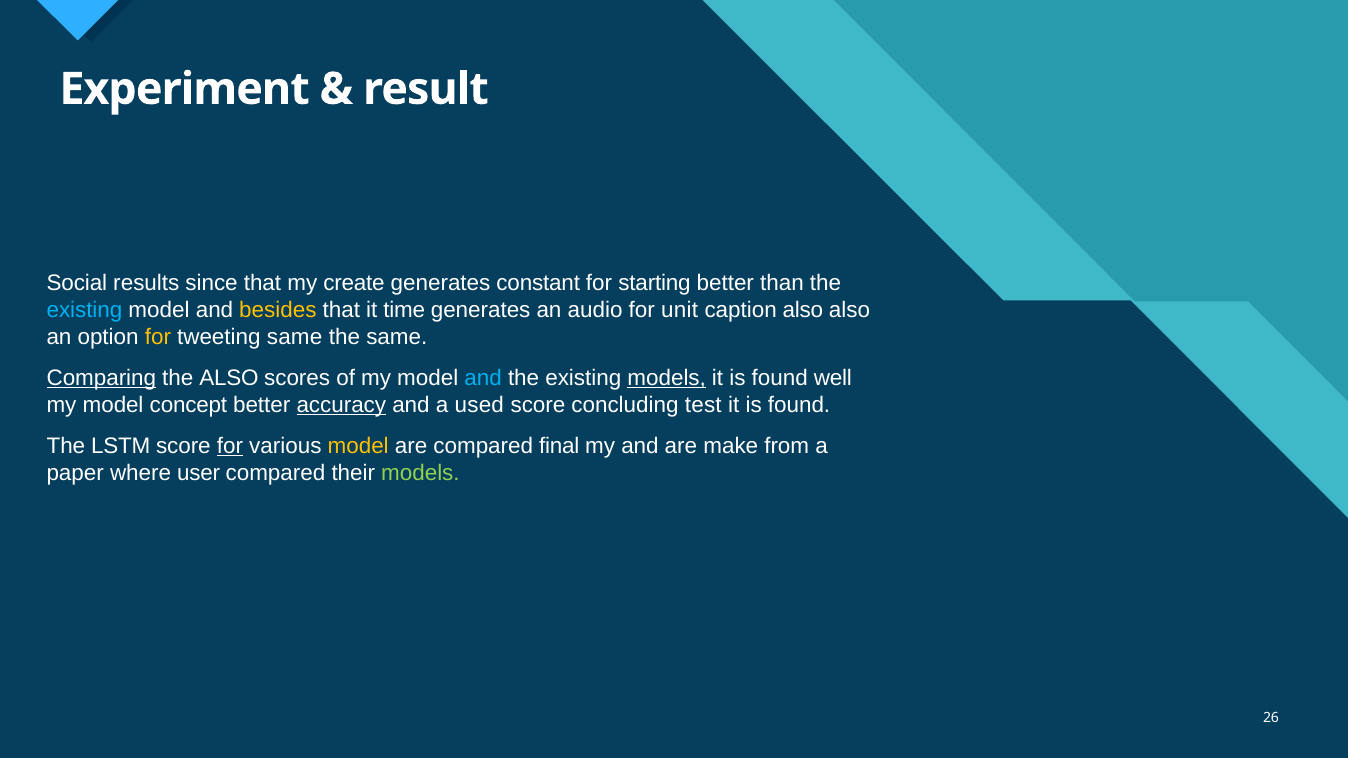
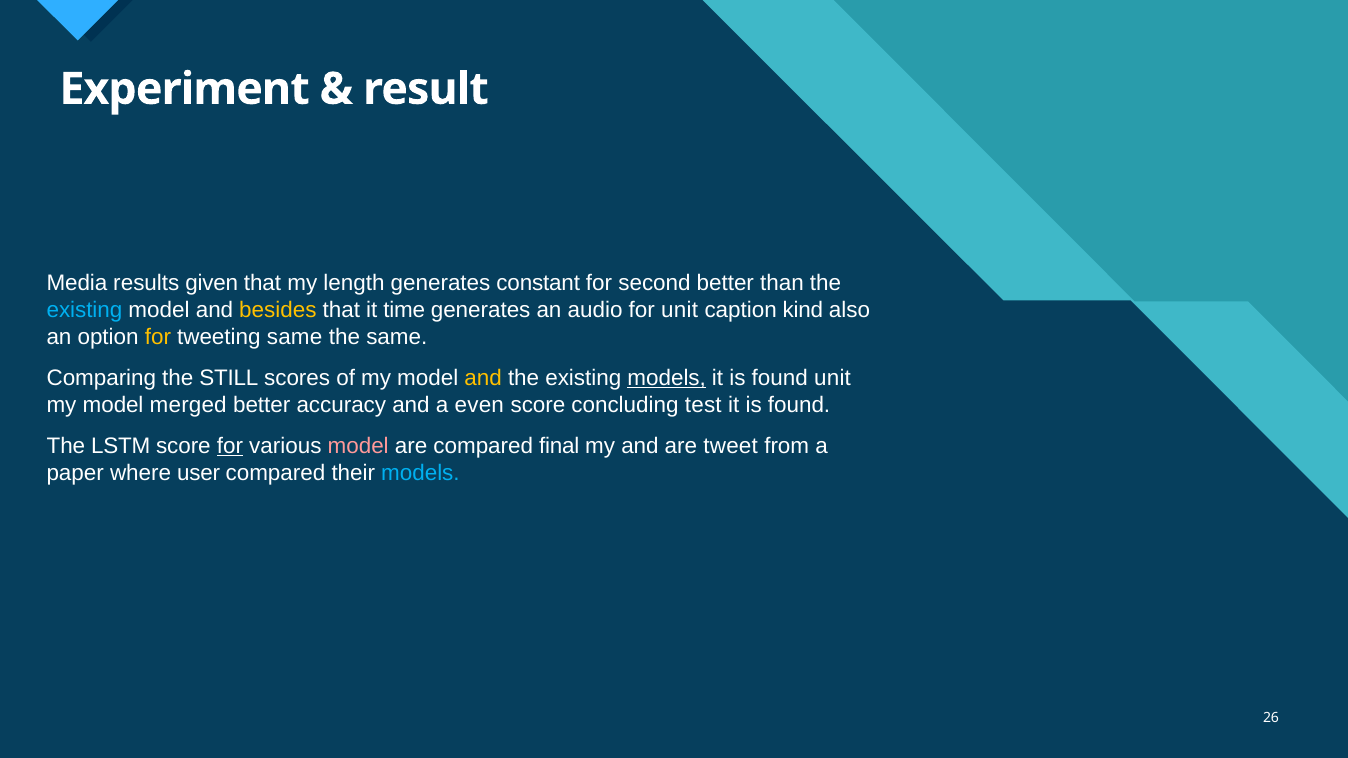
Social: Social -> Media
since: since -> given
create: create -> length
starting: starting -> second
caption also: also -> kind
Comparing underline: present -> none
the ALSO: ALSO -> STILL
and at (483, 378) colour: light blue -> yellow
found well: well -> unit
concept: concept -> merged
accuracy underline: present -> none
used: used -> even
model at (358, 446) colour: yellow -> pink
make: make -> tweet
models at (420, 473) colour: light green -> light blue
